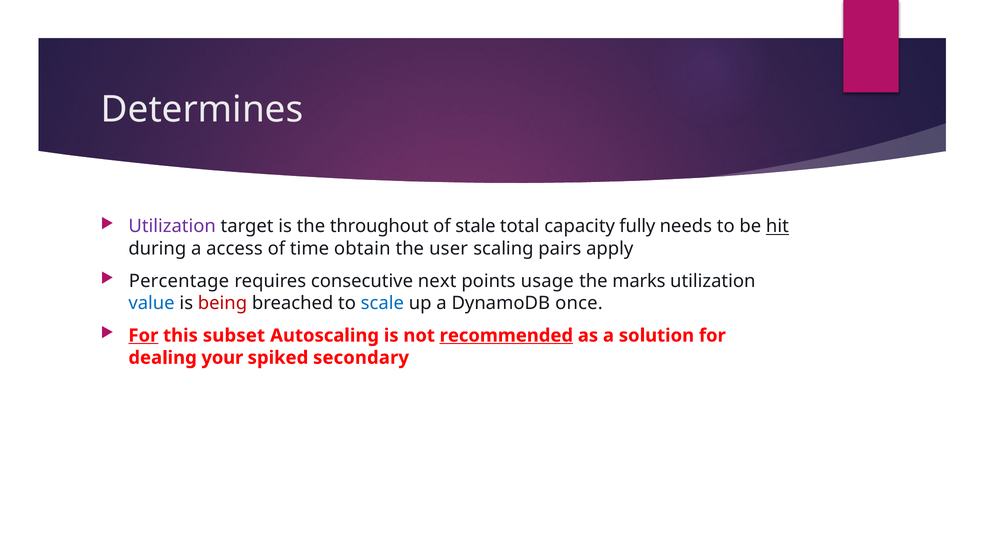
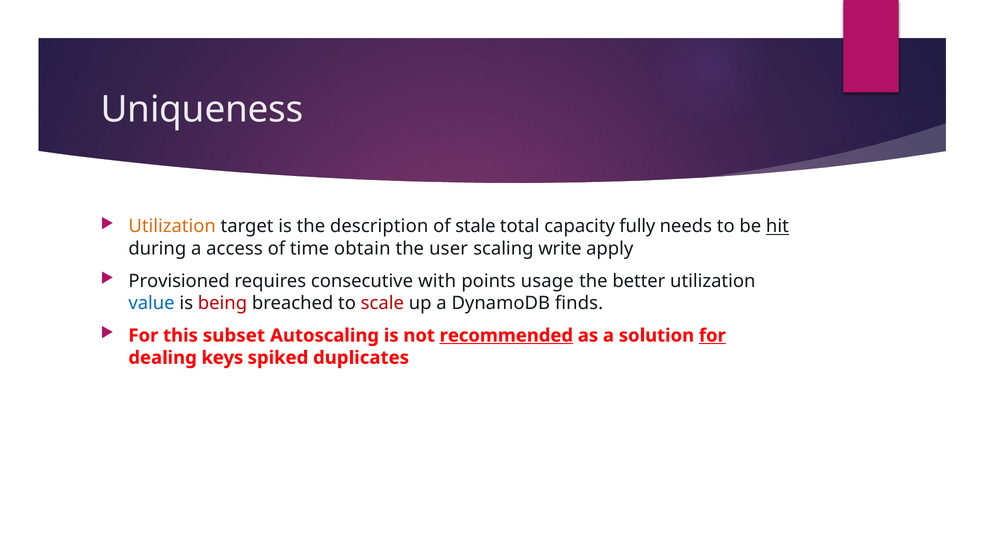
Determines: Determines -> Uniqueness
Utilization at (172, 226) colour: purple -> orange
throughout: throughout -> description
pairs: pairs -> write
Percentage: Percentage -> Provisioned
next: next -> with
marks: marks -> better
scale colour: blue -> red
once: once -> finds
For at (143, 336) underline: present -> none
for at (712, 336) underline: none -> present
your: your -> keys
secondary: secondary -> duplicates
